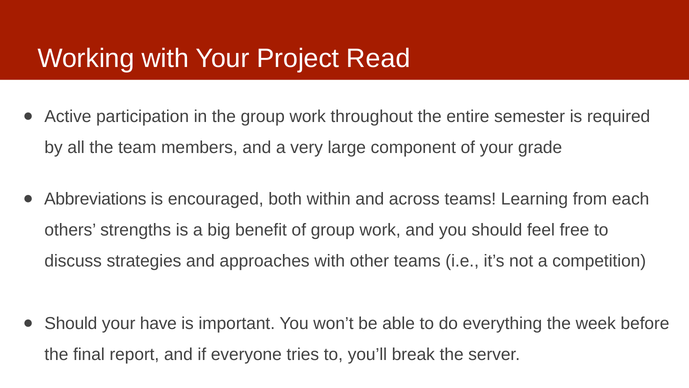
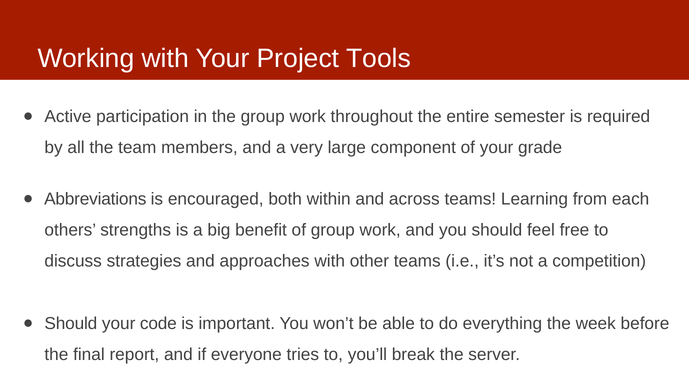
Read: Read -> Tools
have: have -> code
